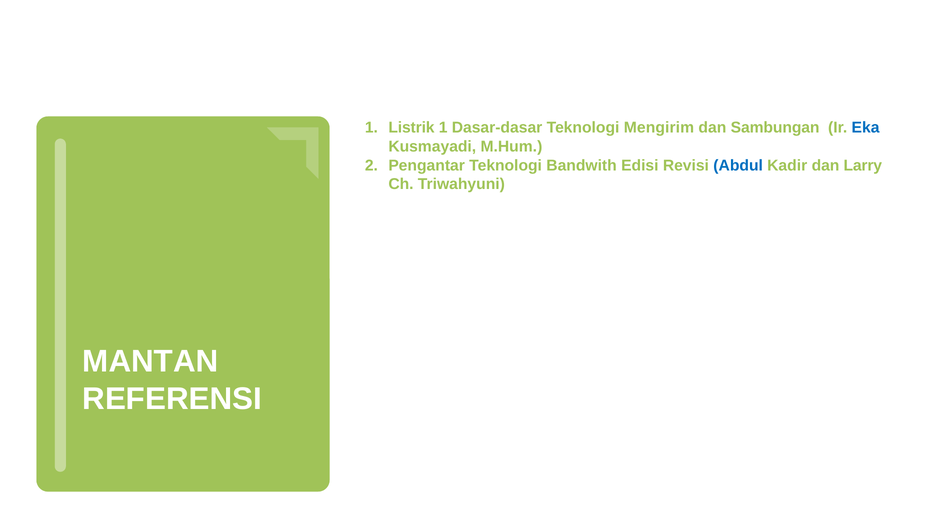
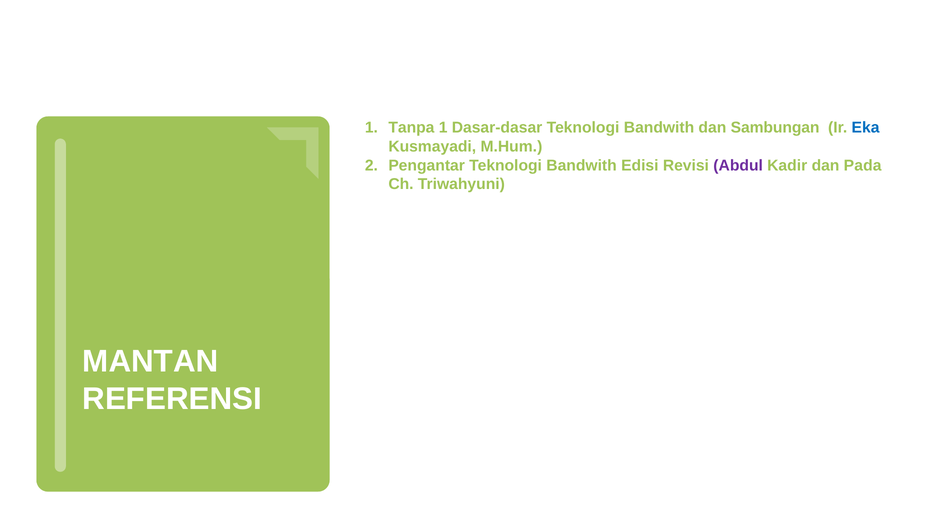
Listrik: Listrik -> Tanpa
Dasar-dasar Teknologi Mengirim: Mengirim -> Bandwith
Abdul colour: blue -> purple
Larry: Larry -> Pada
